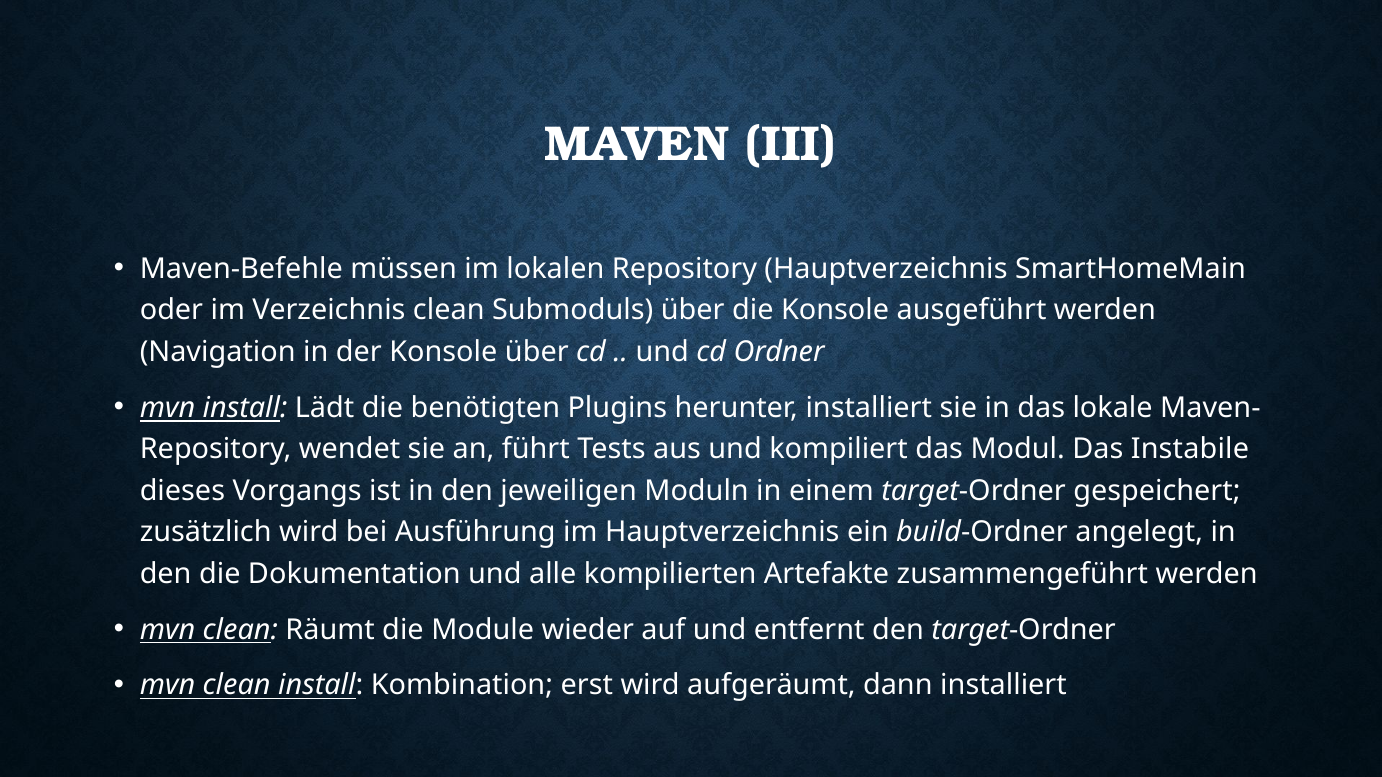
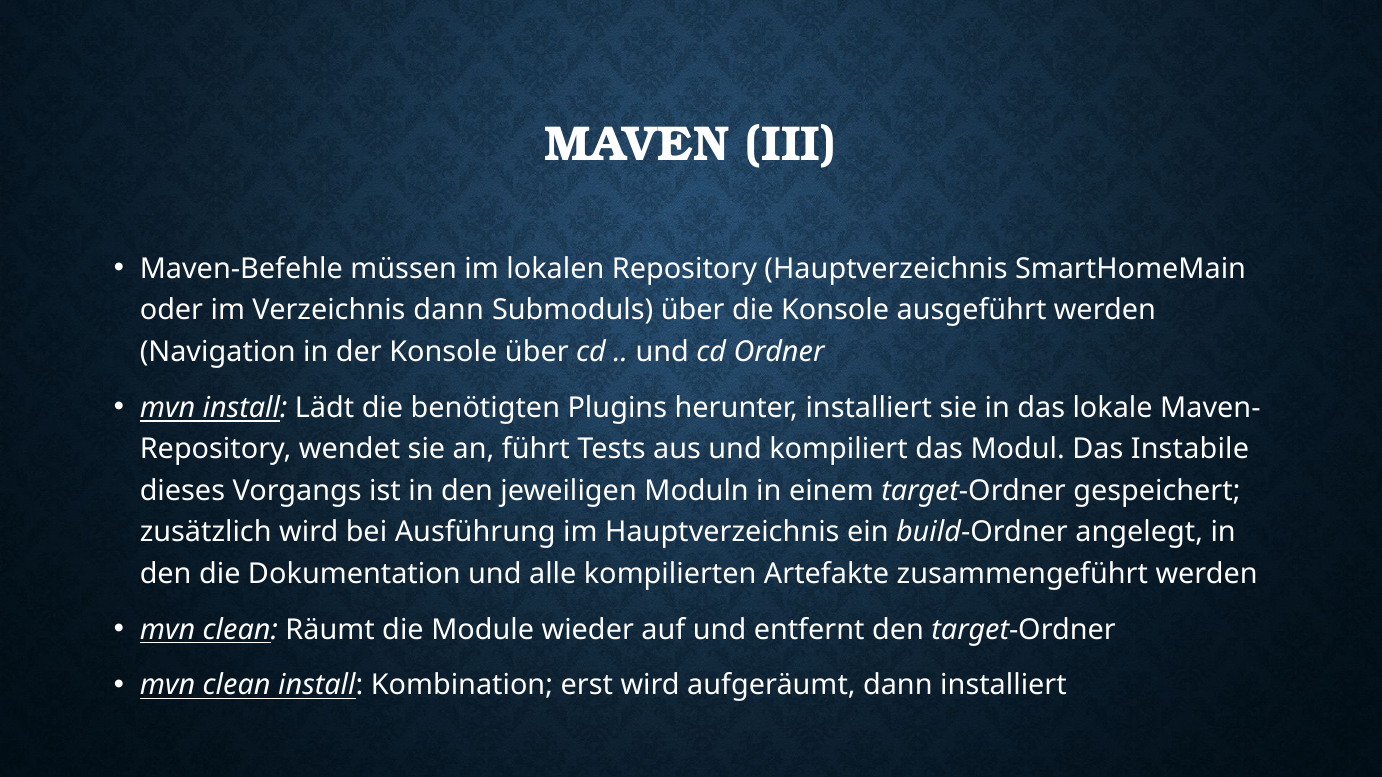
Verzeichnis clean: clean -> dann
